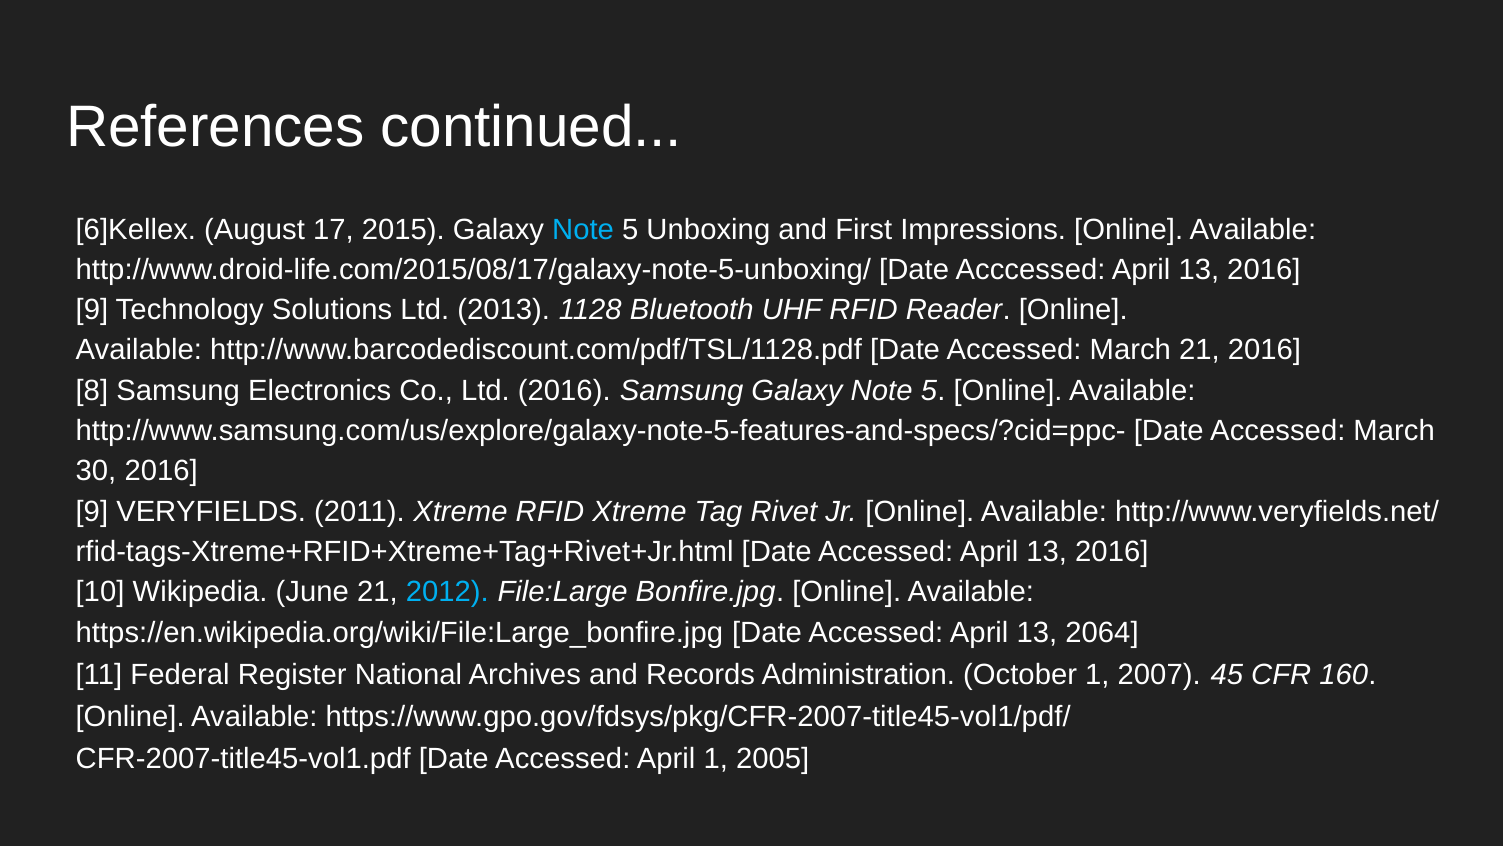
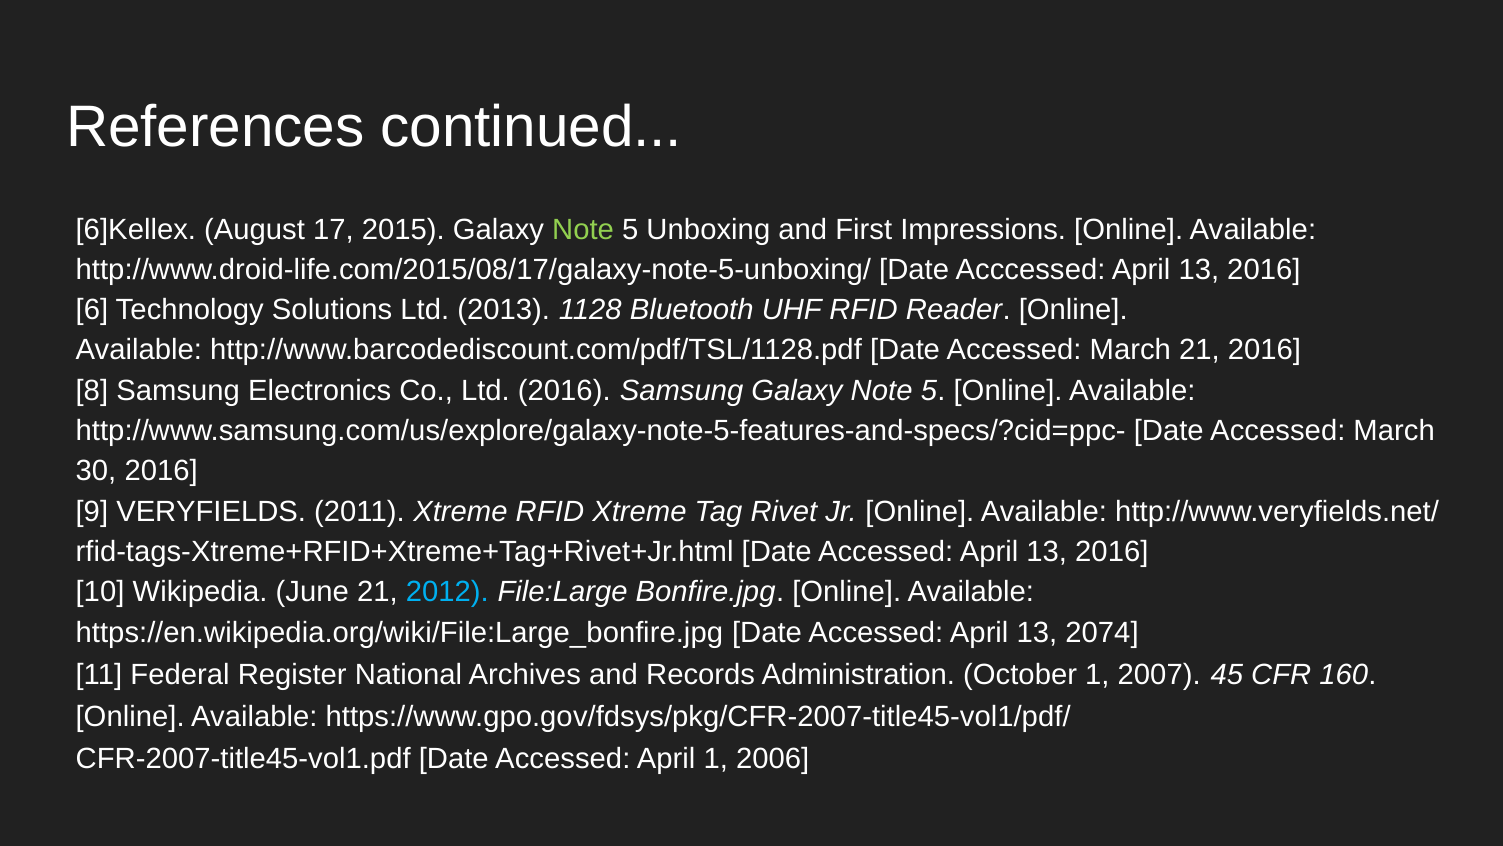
Note at (583, 229) colour: light blue -> light green
9 at (92, 310): 9 -> 6
2064: 2064 -> 2074
2005: 2005 -> 2006
